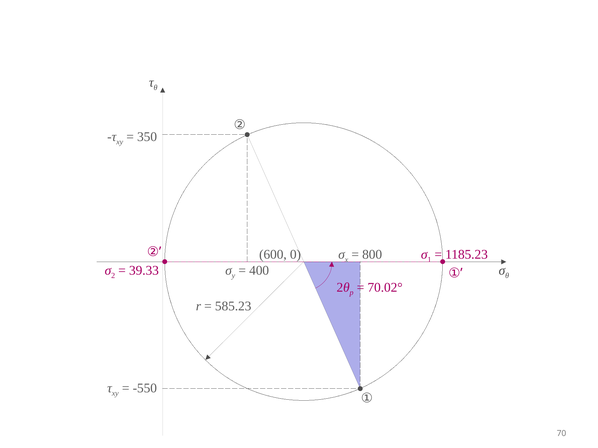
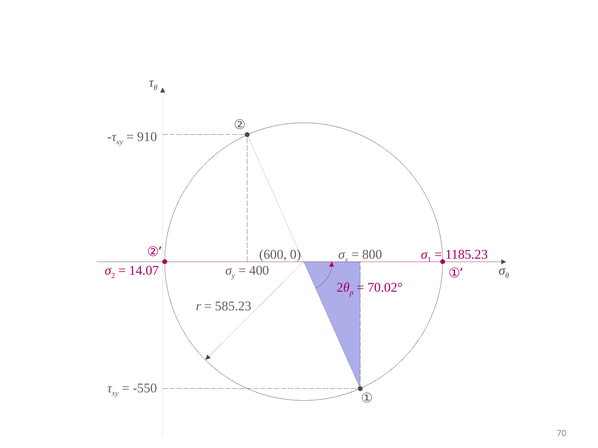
350: 350 -> 910
39.33: 39.33 -> 14.07
